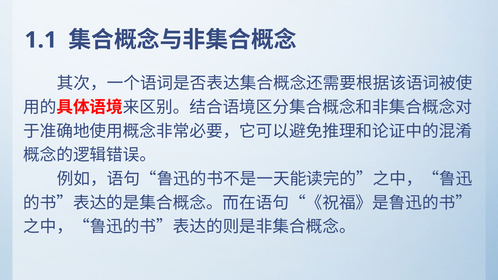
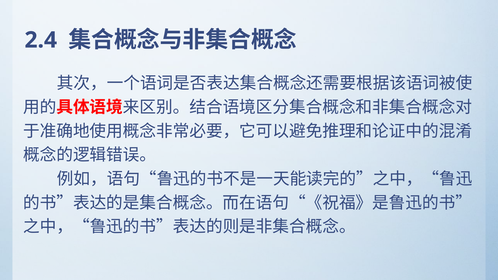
1.1: 1.1 -> 2.4
